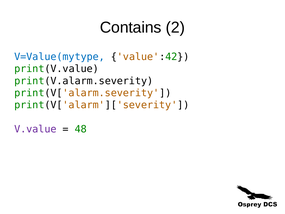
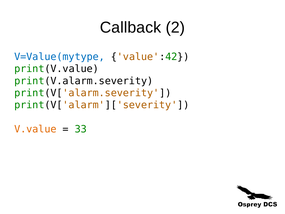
Contains: Contains -> Callback
V.value colour: purple -> orange
48: 48 -> 33
